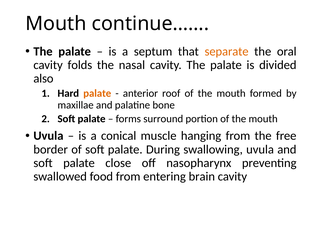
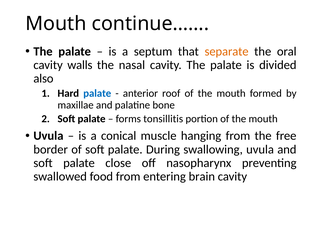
folds: folds -> walls
palate at (97, 93) colour: orange -> blue
surround: surround -> tonsillitis
